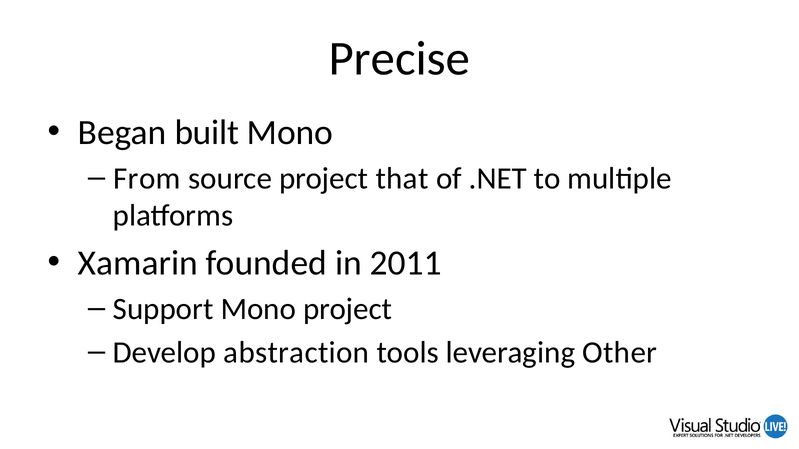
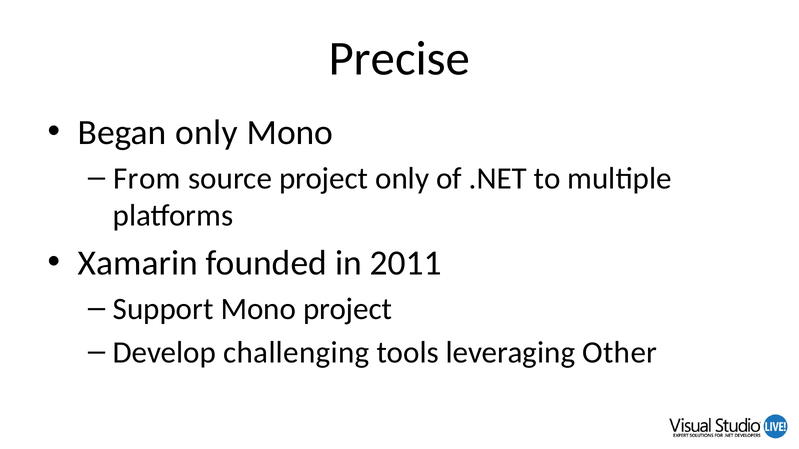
Began built: built -> only
project that: that -> only
abstraction: abstraction -> challenging
